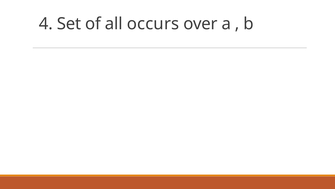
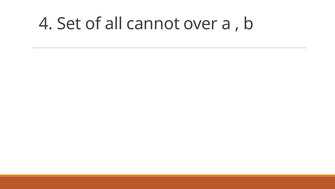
occurs: occurs -> cannot
